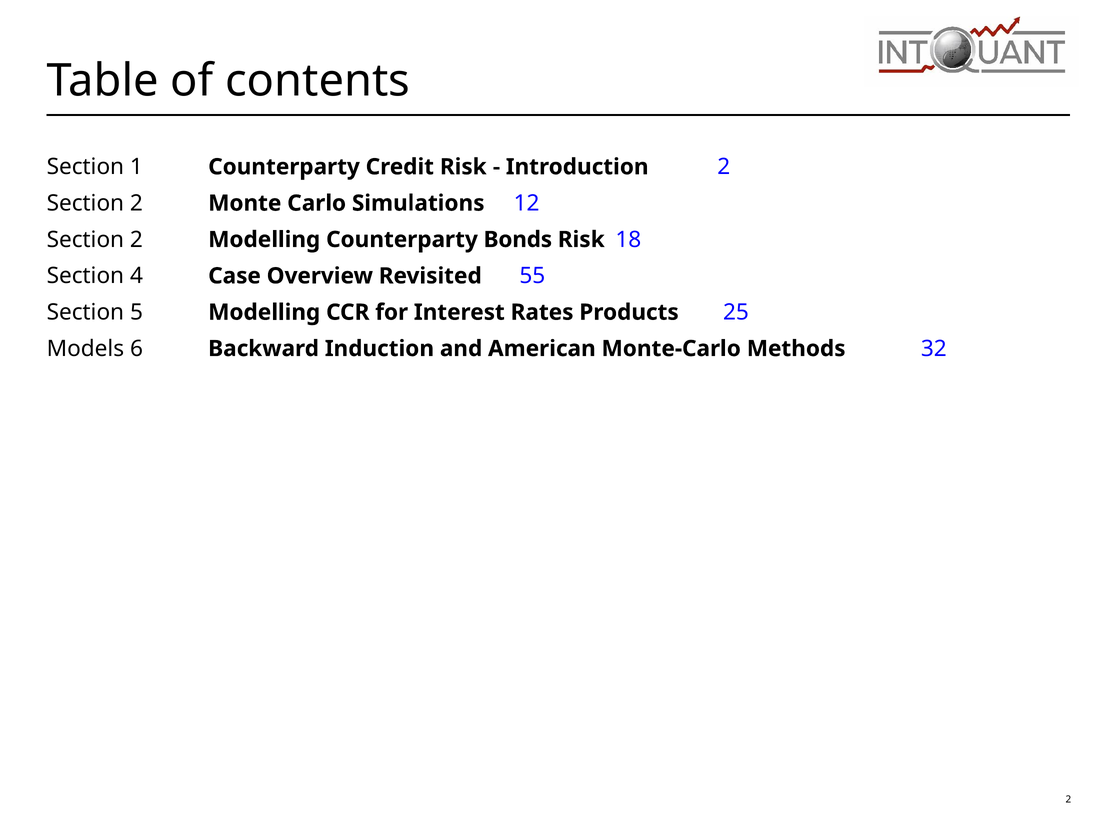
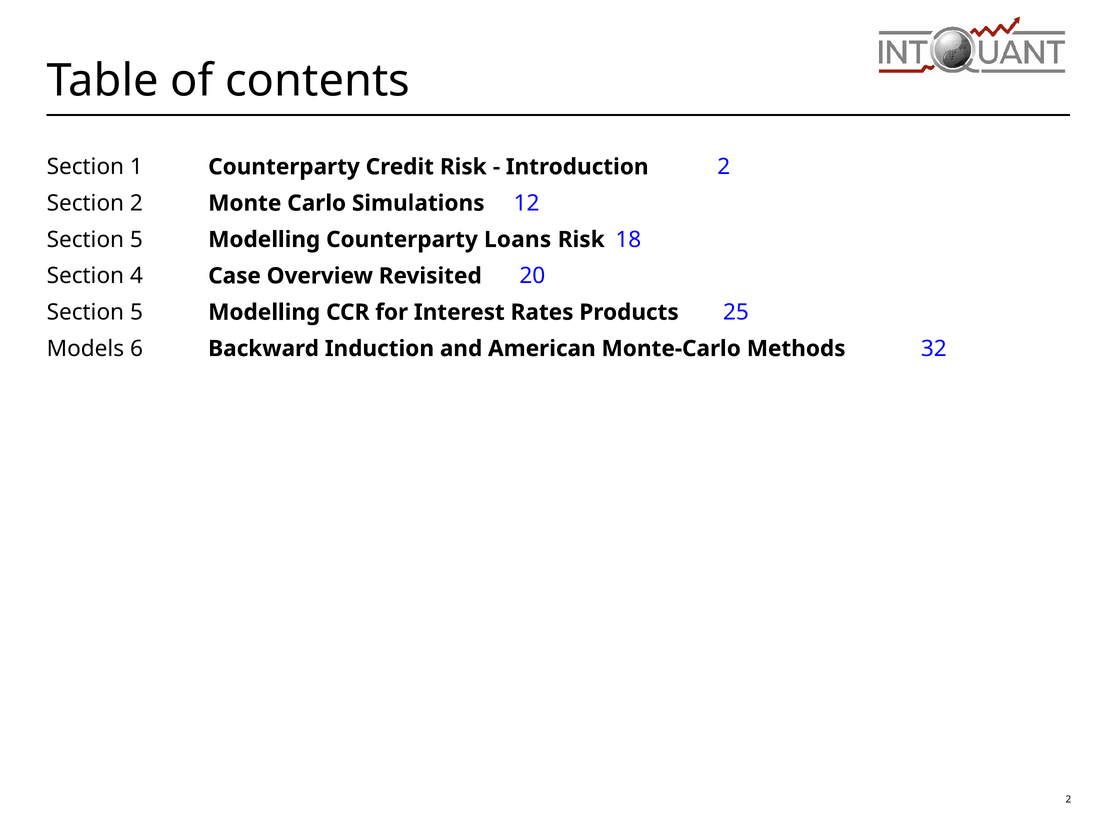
2 at (136, 240): 2 -> 5
Bonds: Bonds -> Loans
55: 55 -> 20
